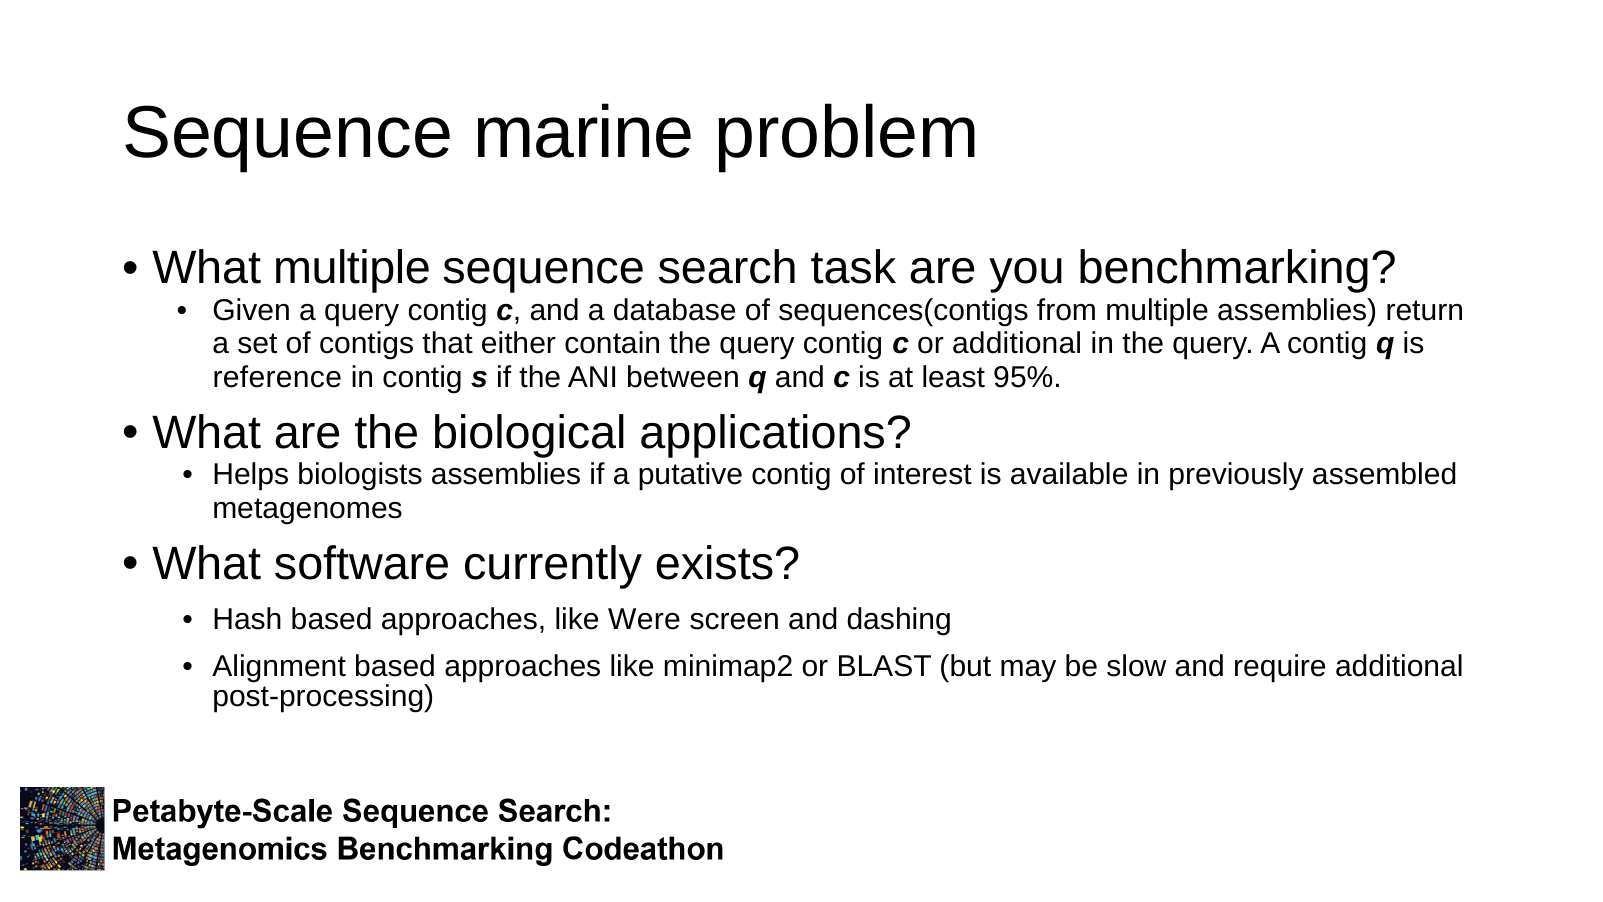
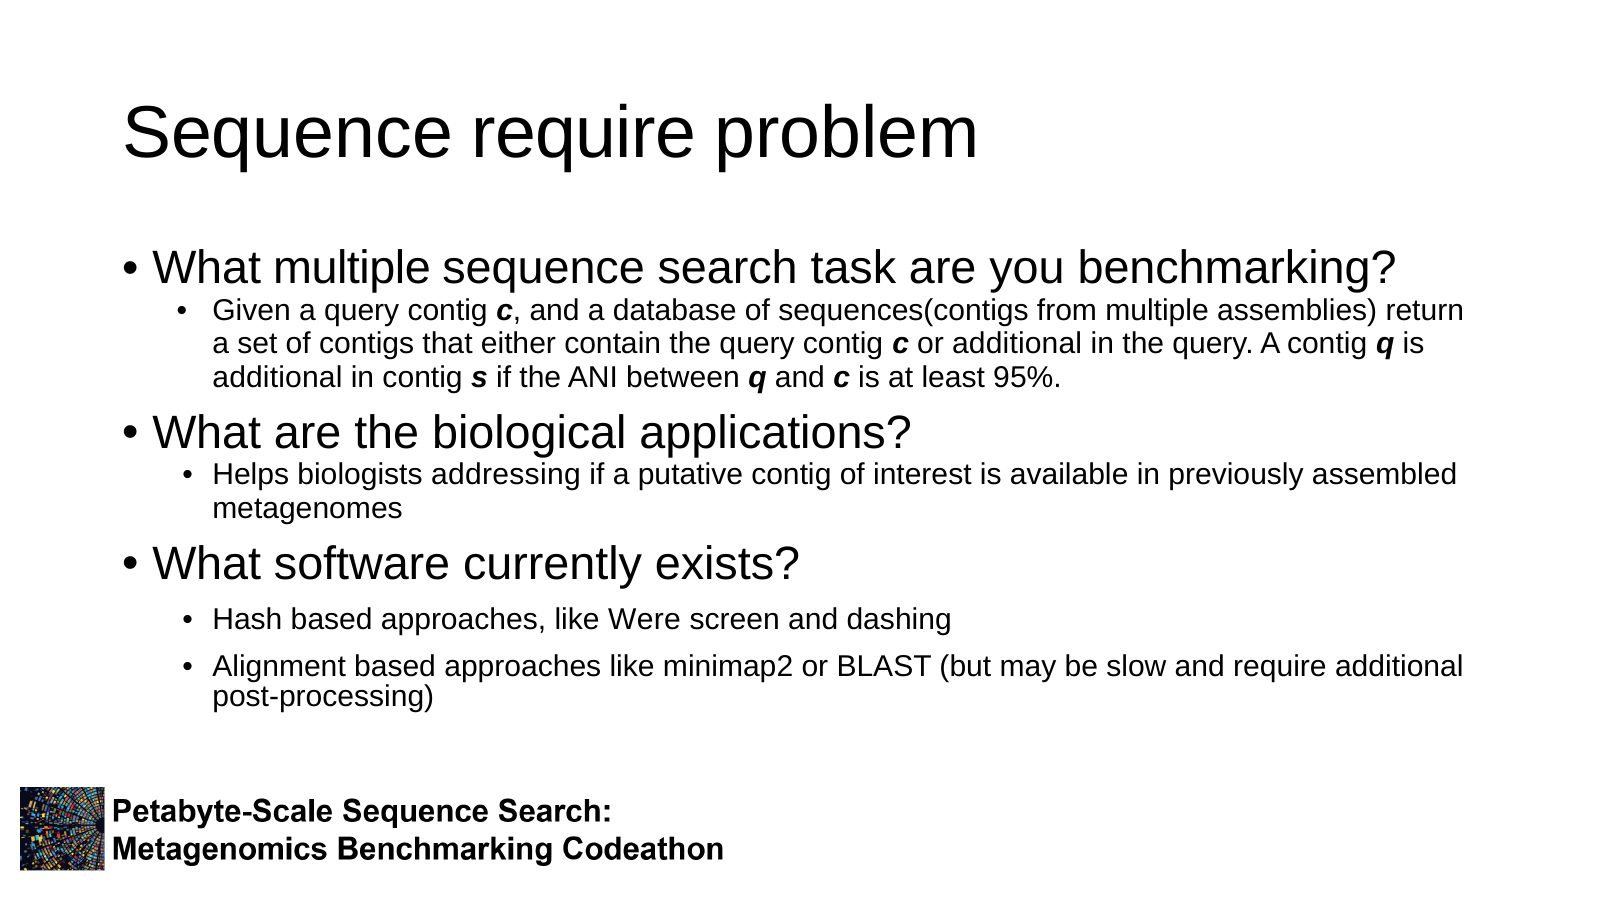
Sequence marine: marine -> require
reference at (277, 378): reference -> additional
biologists assemblies: assemblies -> addressing
